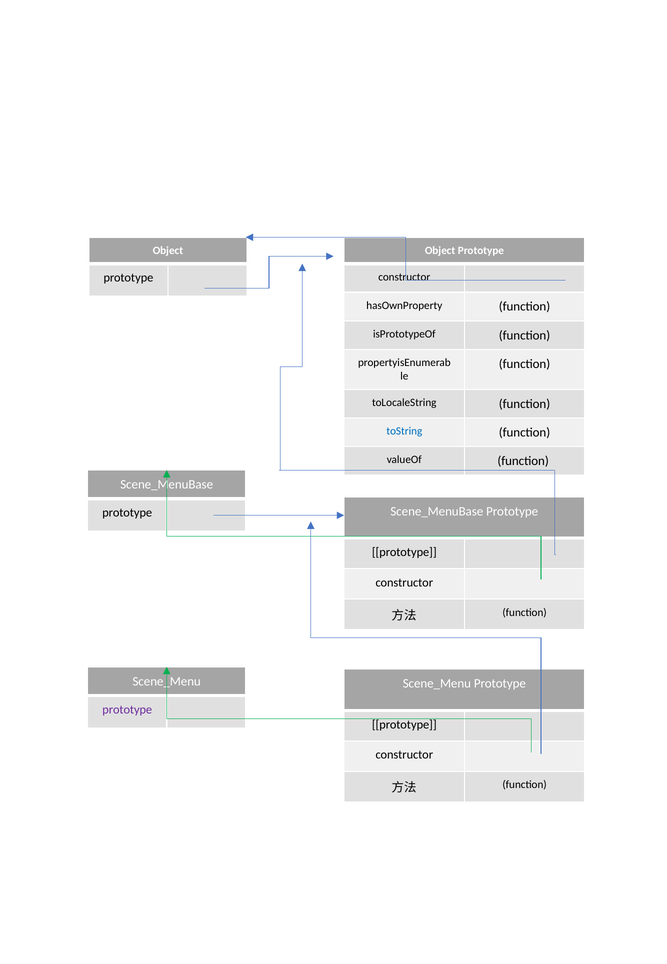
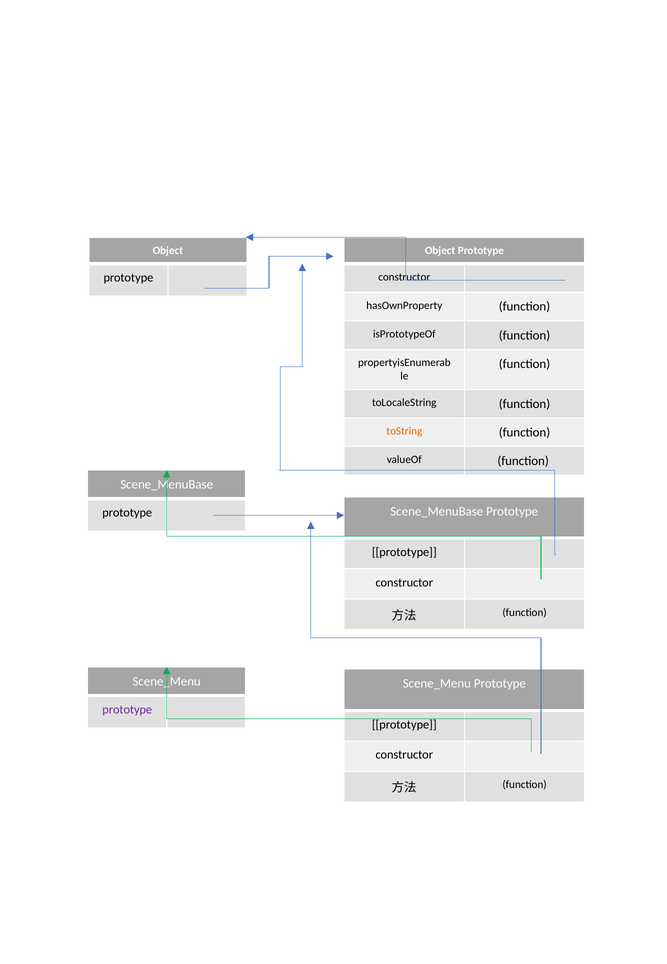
toString colour: blue -> orange
